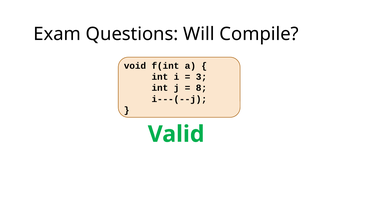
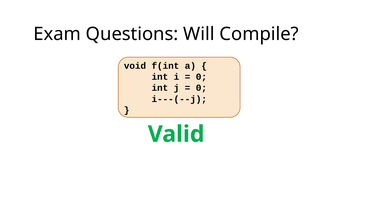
3 at (201, 77): 3 -> 0
8 at (201, 88): 8 -> 0
